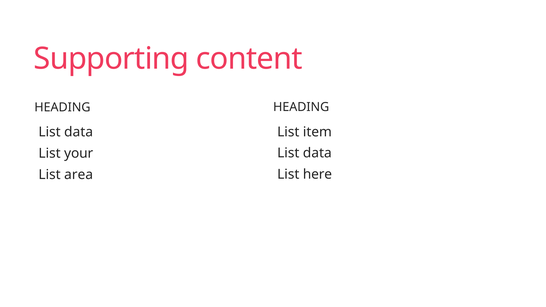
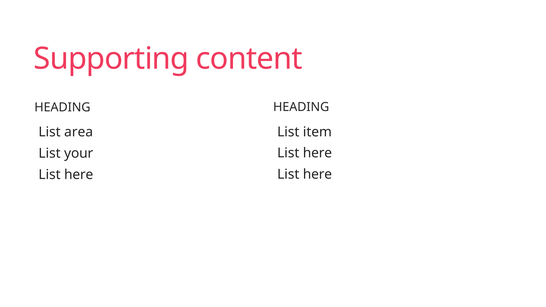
data at (79, 132): data -> area
data at (317, 153): data -> here
area at (79, 175): area -> here
